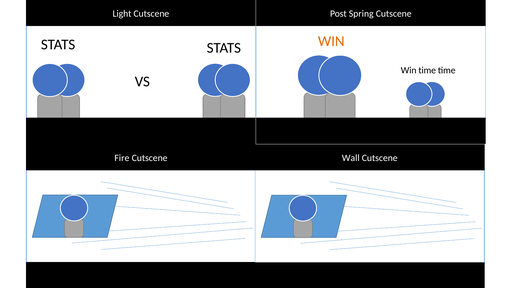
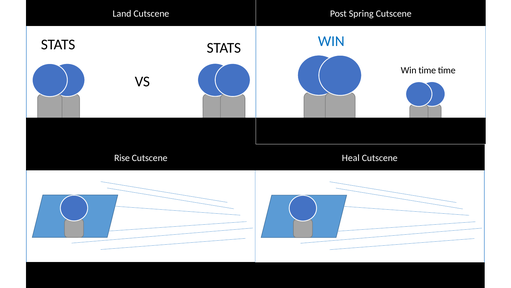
Light: Light -> Land
WIN at (331, 41) colour: orange -> blue
Fire: Fire -> Rise
Wall: Wall -> Heal
